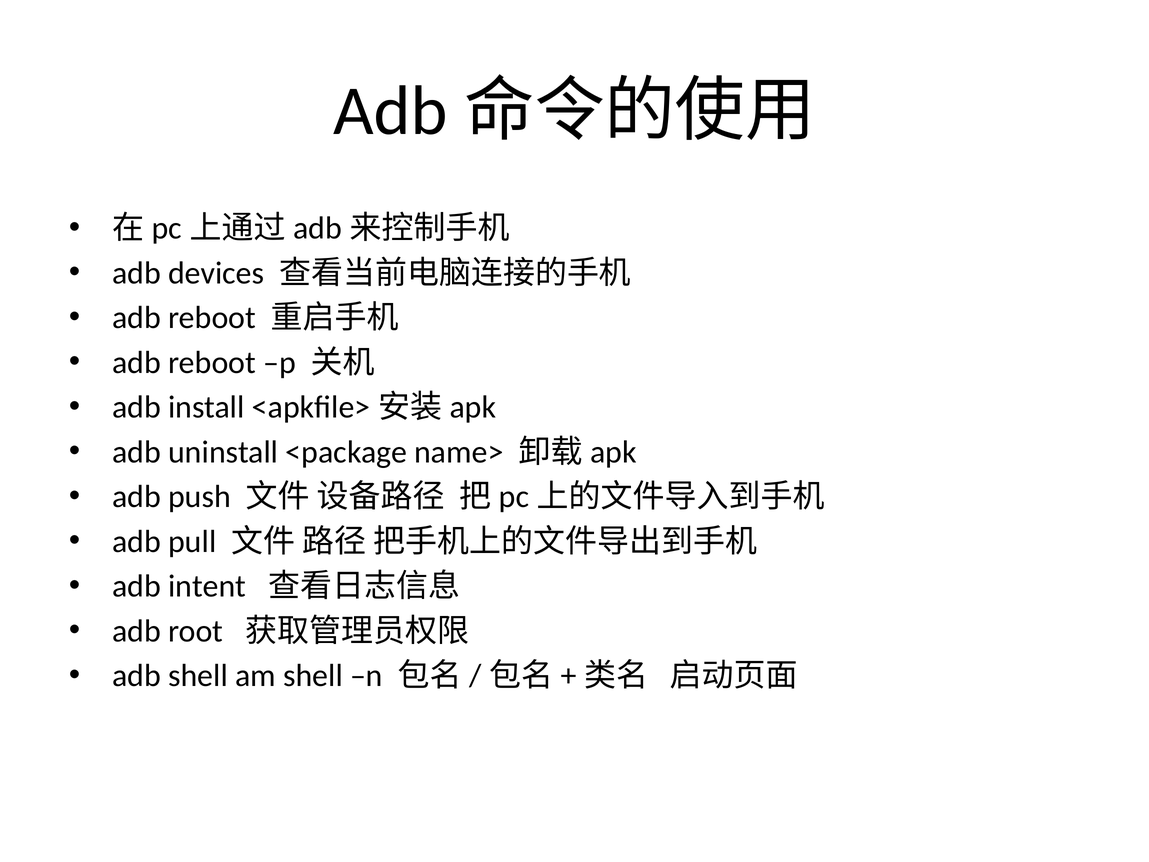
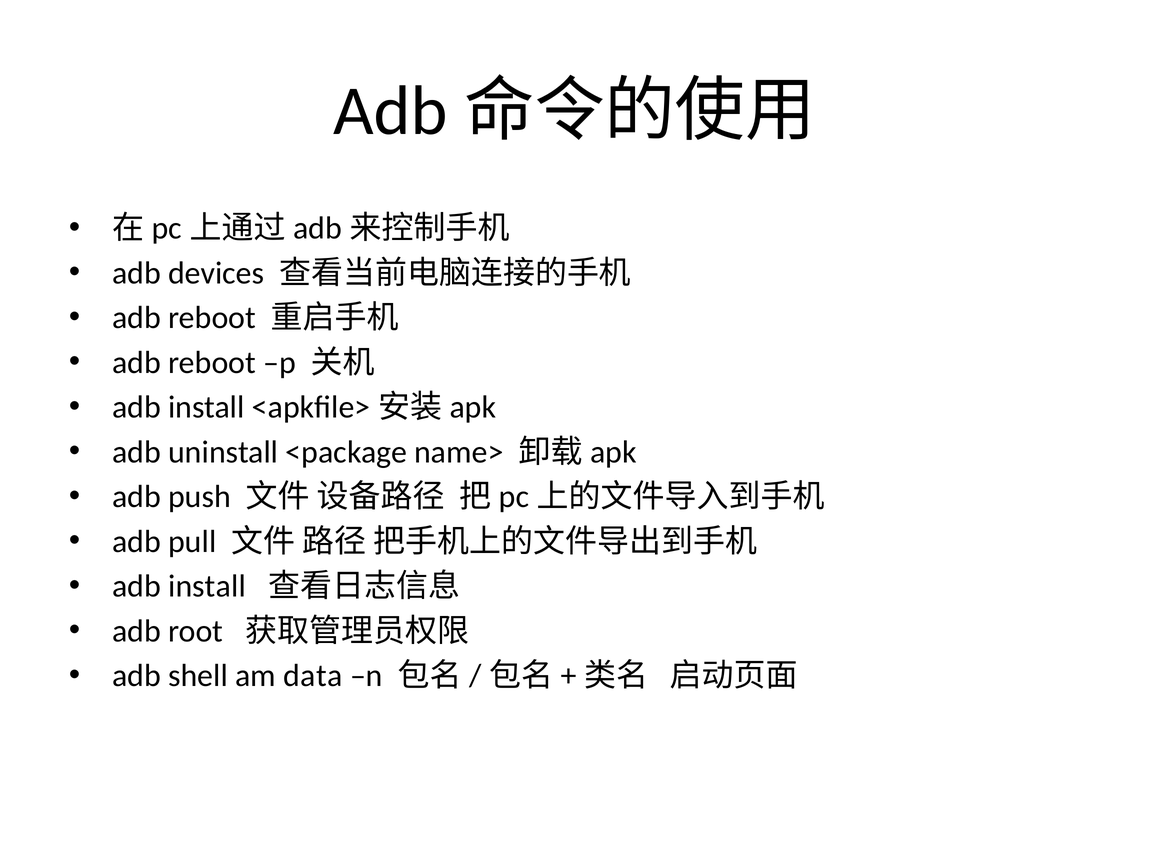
intent at (207, 586): intent -> install
am shell: shell -> data
